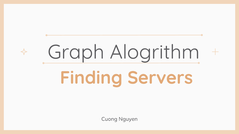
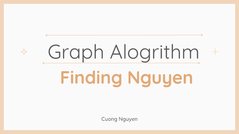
Finding Servers: Servers -> Nguyen
